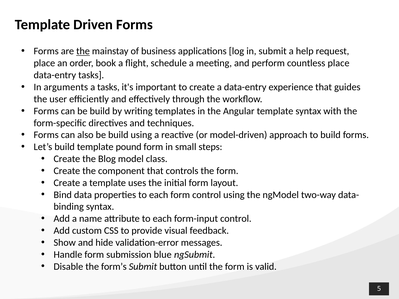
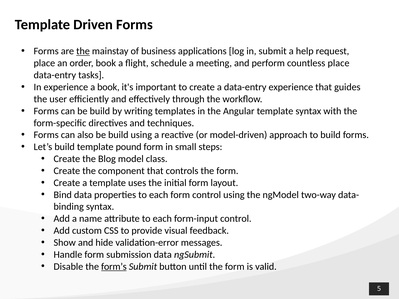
In arguments: arguments -> experience
a tasks: tasks -> book
submission blue: blue -> data
form’s underline: none -> present
